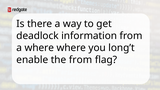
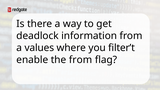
a where: where -> values
long’t: long’t -> filter’t
